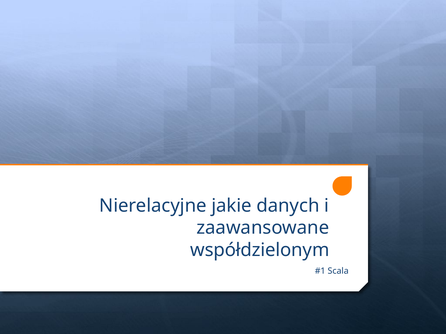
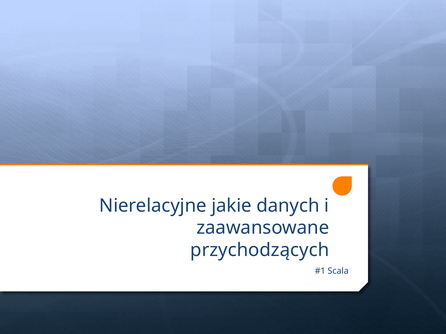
współdzielonym: współdzielonym -> przychodzących
